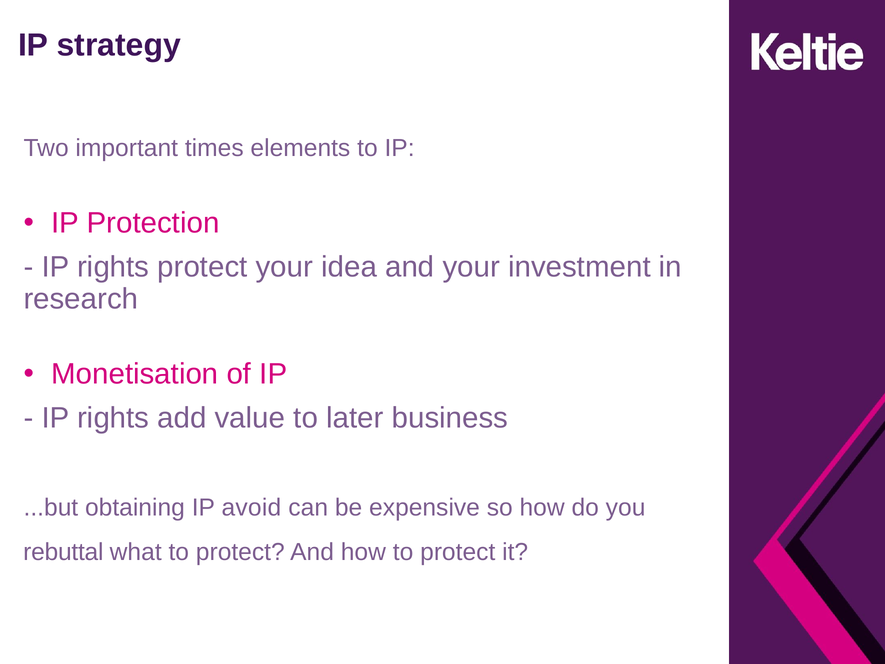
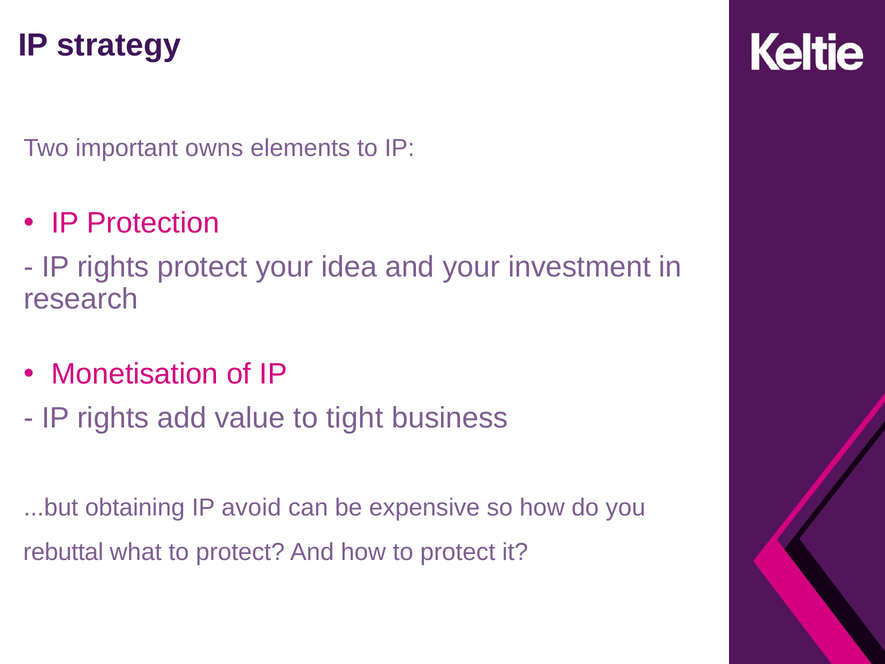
times: times -> owns
later: later -> tight
